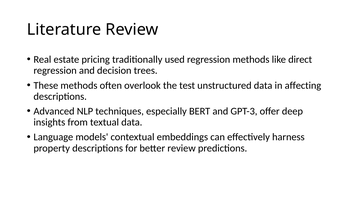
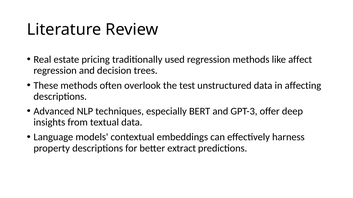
direct: direct -> affect
better review: review -> extract
